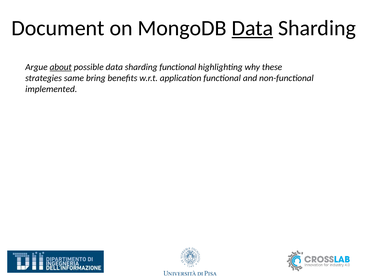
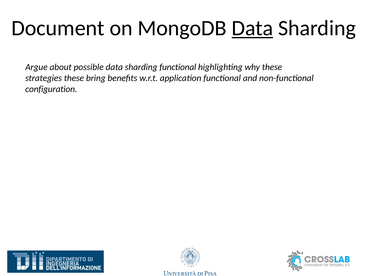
about underline: present -> none
strategies same: same -> these
implemented: implemented -> configuration
